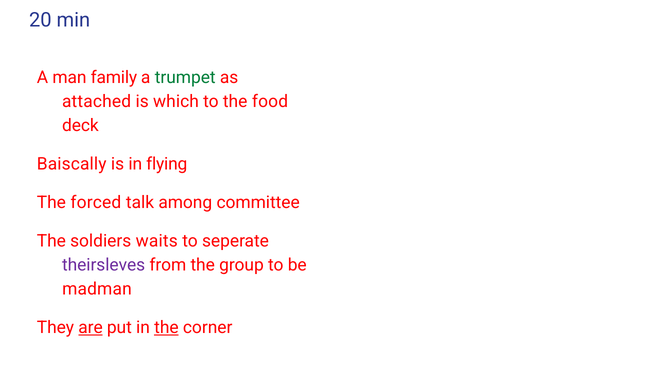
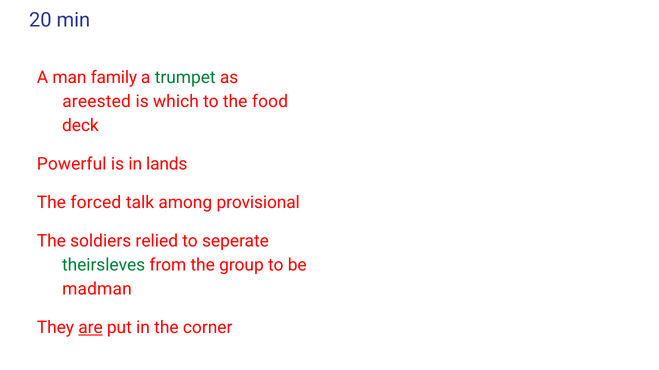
attached: attached -> areested
Baiscally: Baiscally -> Powerful
flying: flying -> lands
committee: committee -> provisional
waits: waits -> relied
theirsleves colour: purple -> green
the at (166, 328) underline: present -> none
